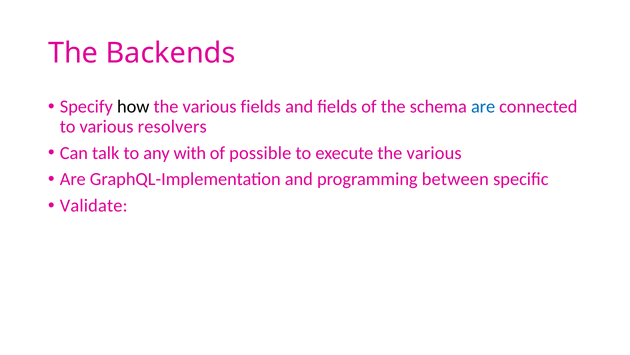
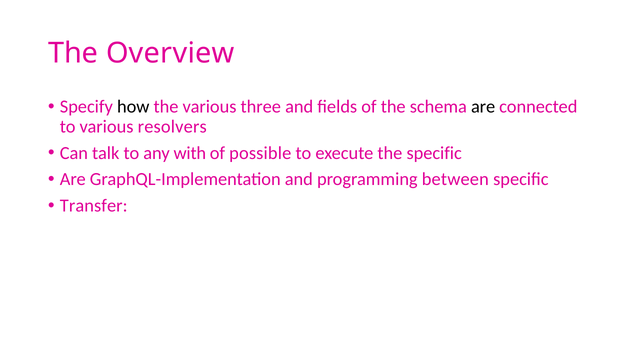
Backends: Backends -> Overview
various fields: fields -> three
are at (483, 106) colour: blue -> black
execute the various: various -> specific
Validate: Validate -> Transfer
